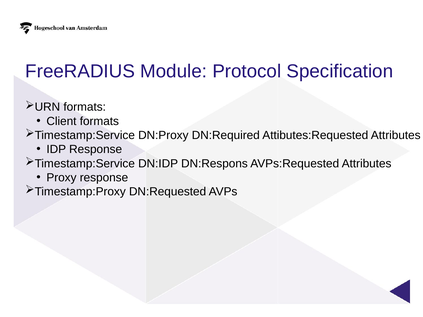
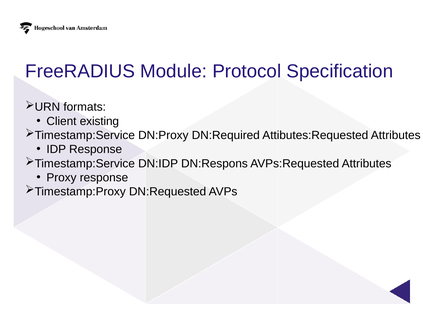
Client formats: formats -> existing
